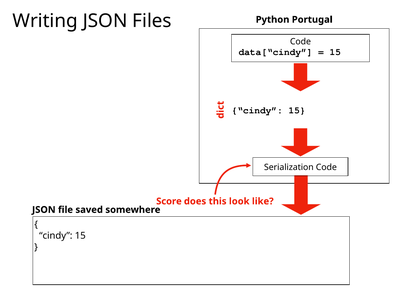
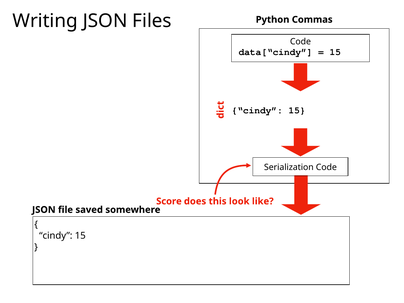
Portugal: Portugal -> Commas
